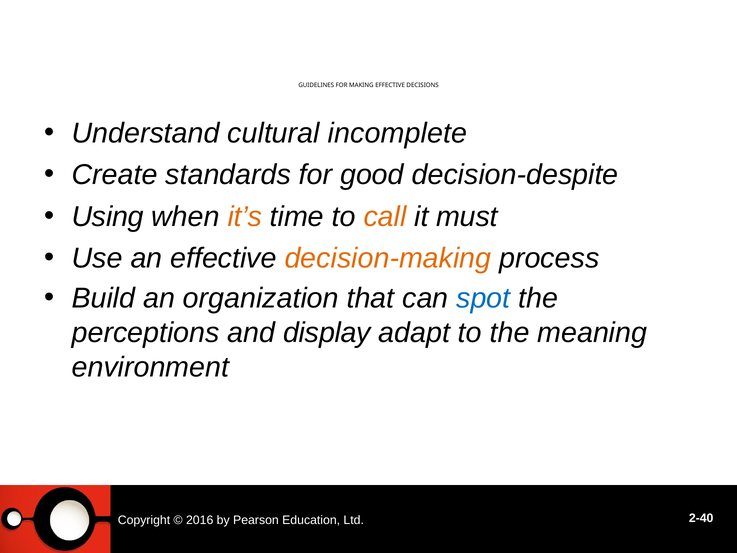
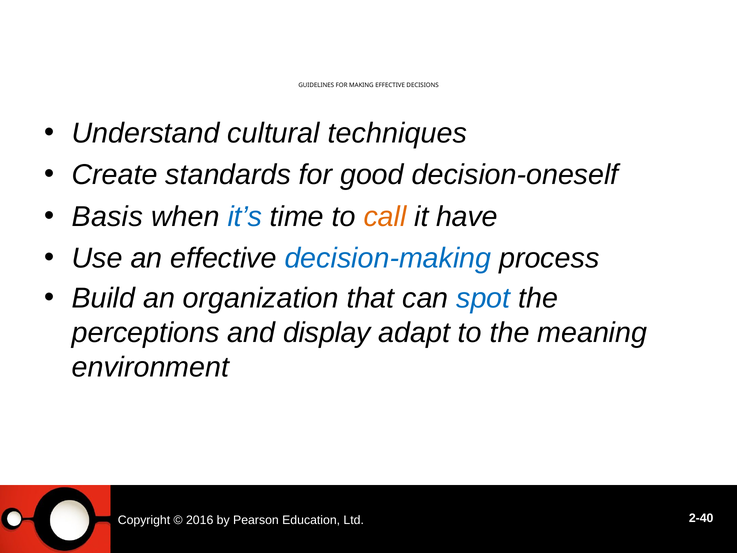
incomplete: incomplete -> techniques
decision-despite: decision-despite -> decision-oneself
Using: Using -> Basis
it’s colour: orange -> blue
must: must -> have
decision-making colour: orange -> blue
